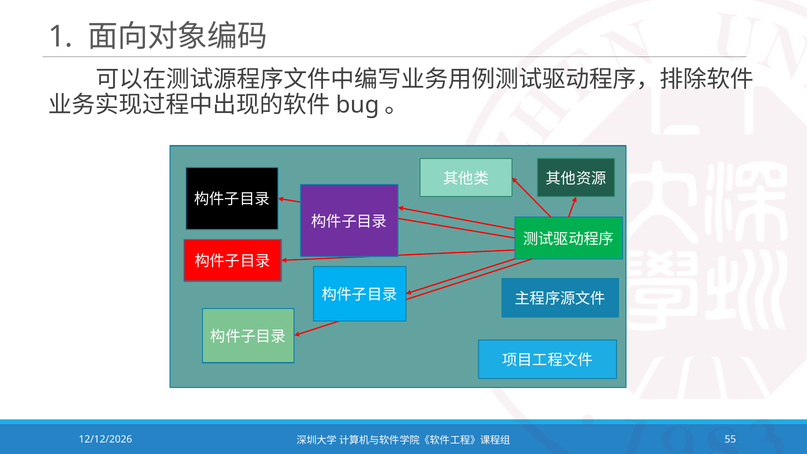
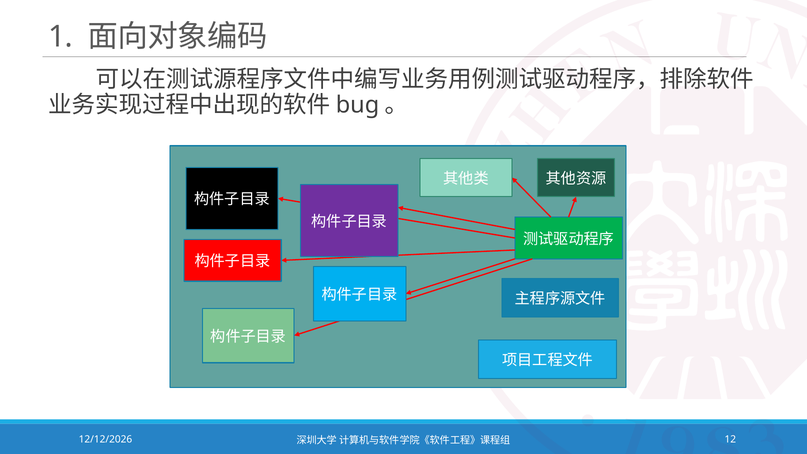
55: 55 -> 12
